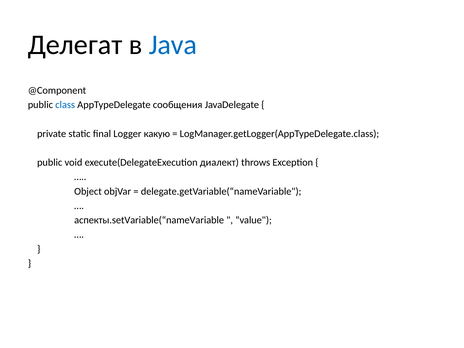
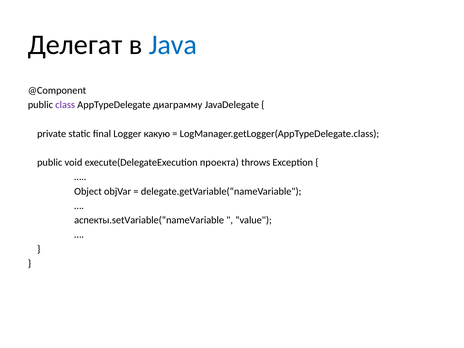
class colour: blue -> purple
сообщения: сообщения -> диаграмму
диалект: диалект -> проекта
